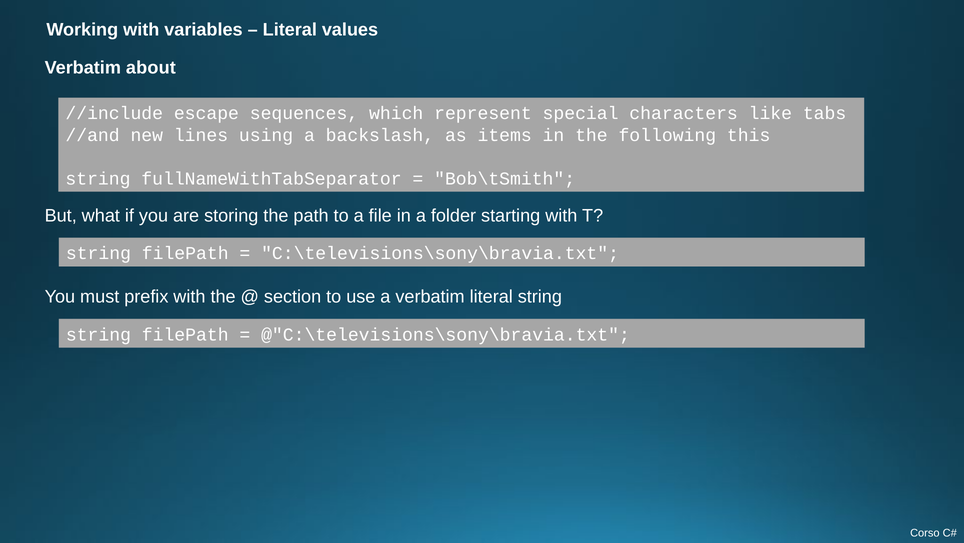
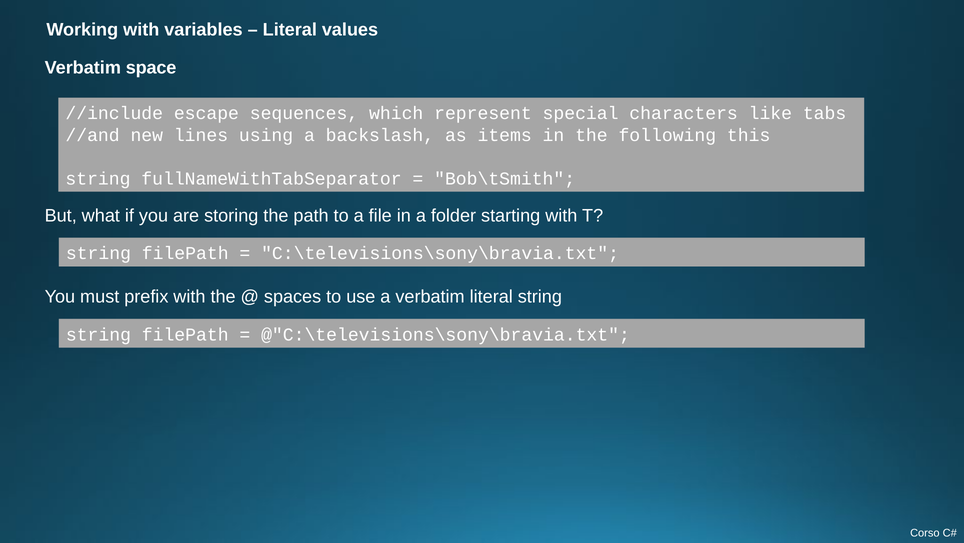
about: about -> space
section: section -> spaces
